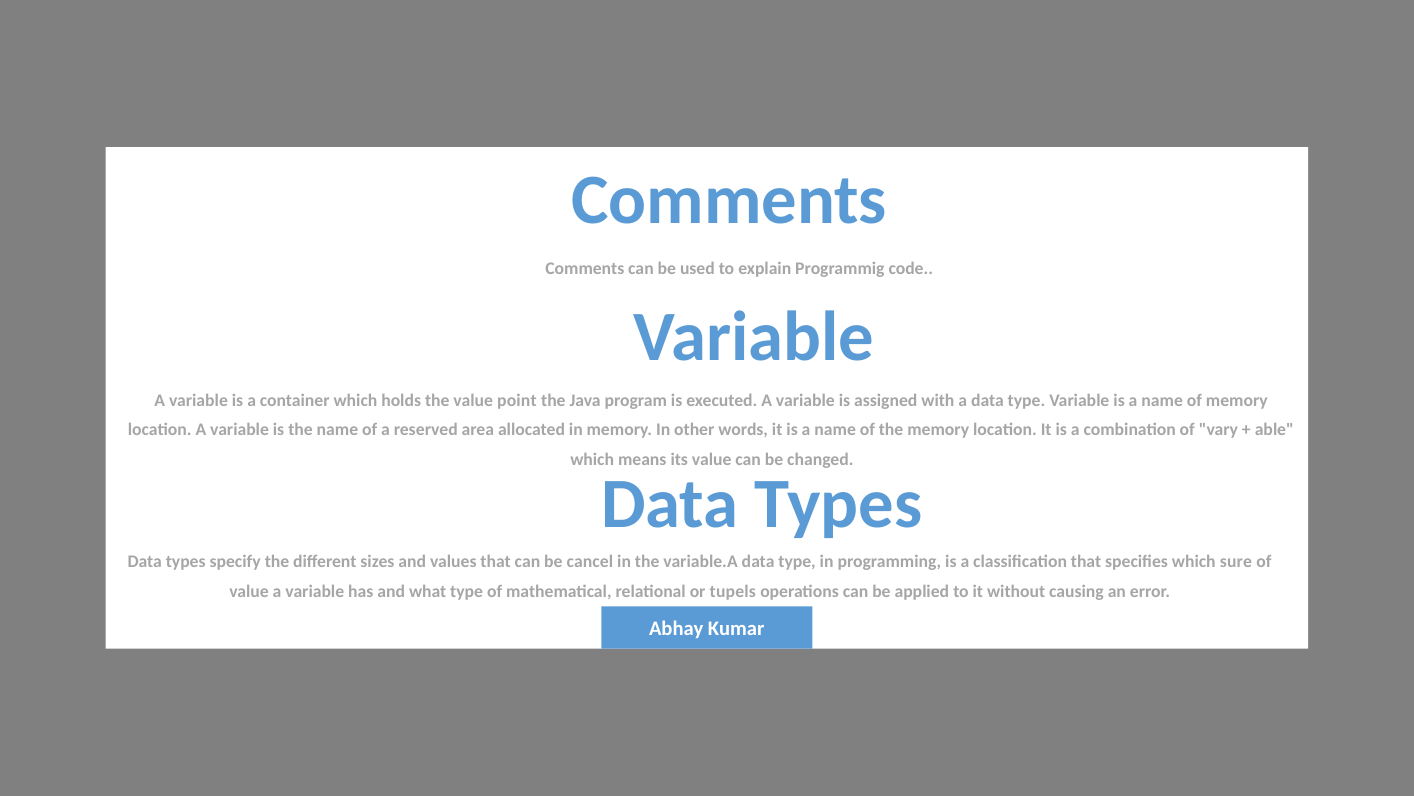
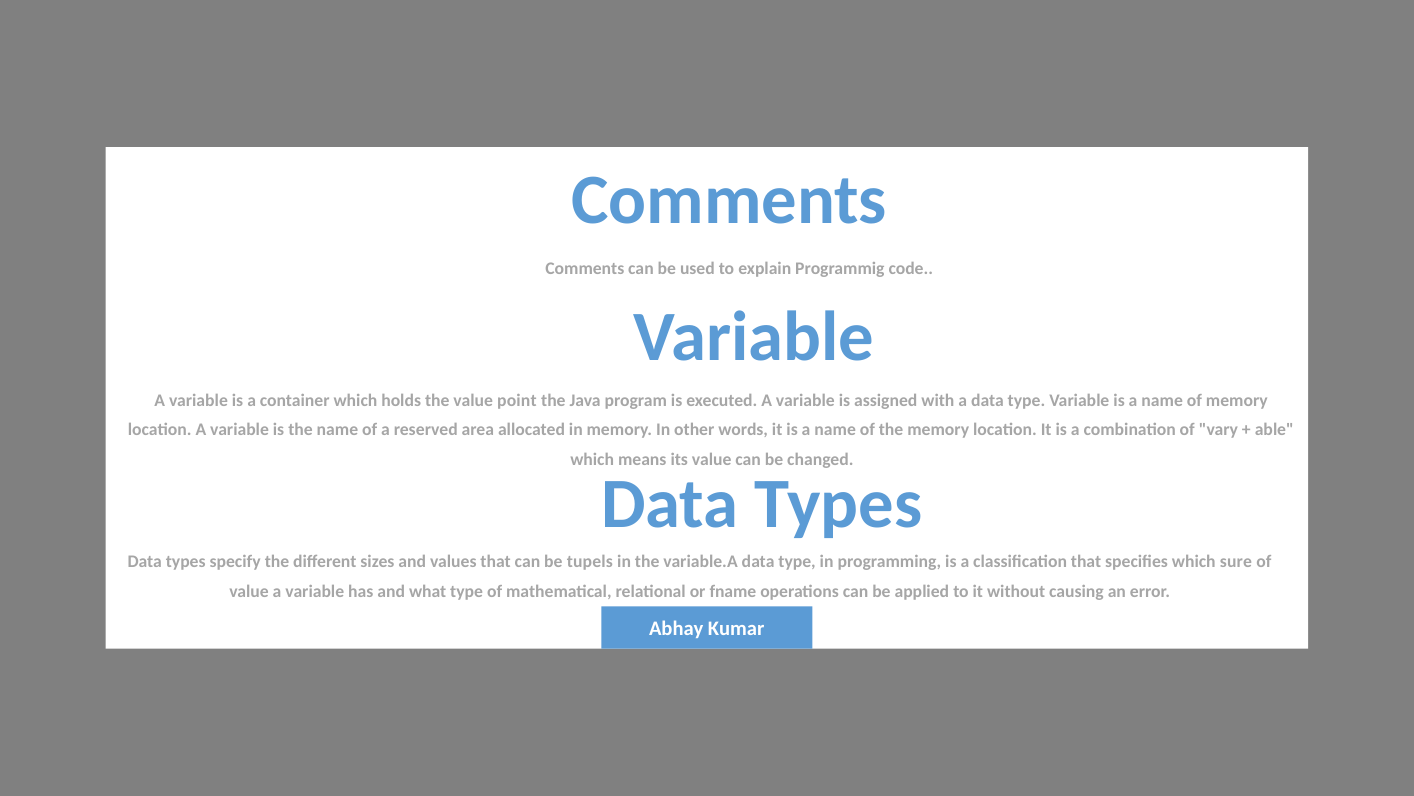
cancel: cancel -> tupels
tupels: tupels -> fname
